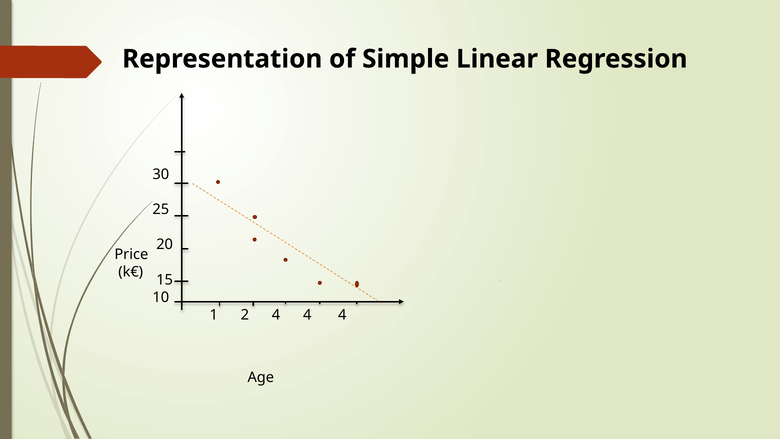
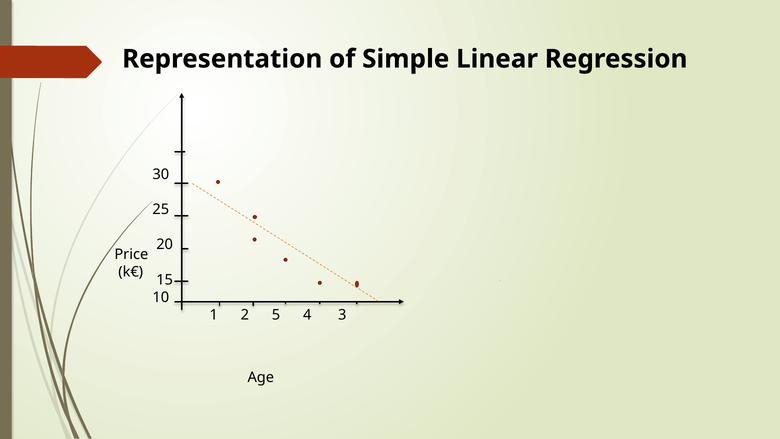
2 4: 4 -> 5
4 at (342, 315): 4 -> 3
